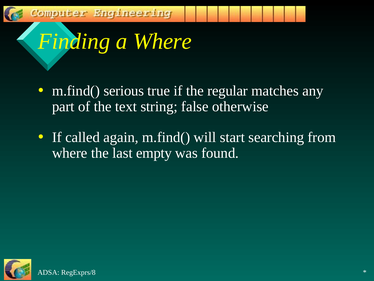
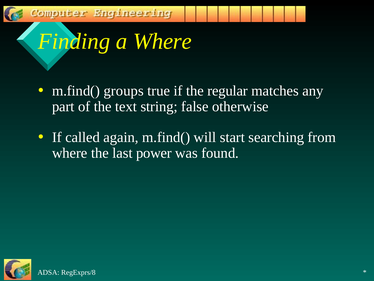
serious: serious -> groups
empty: empty -> power
